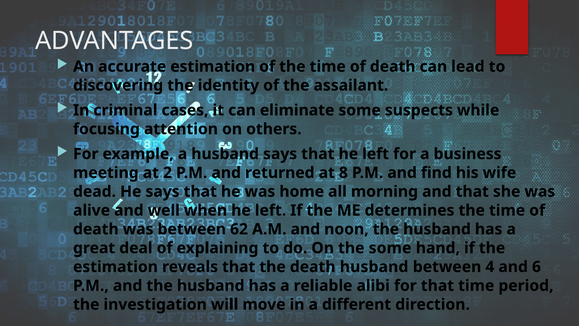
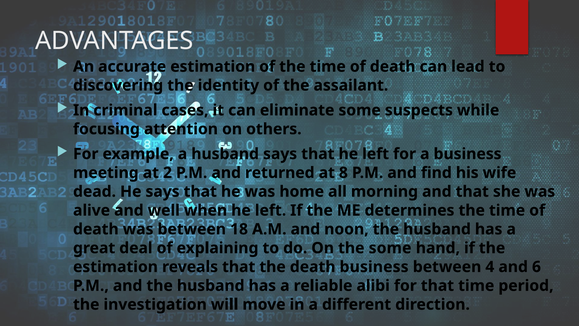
62: 62 -> 18
death husband: husband -> business
